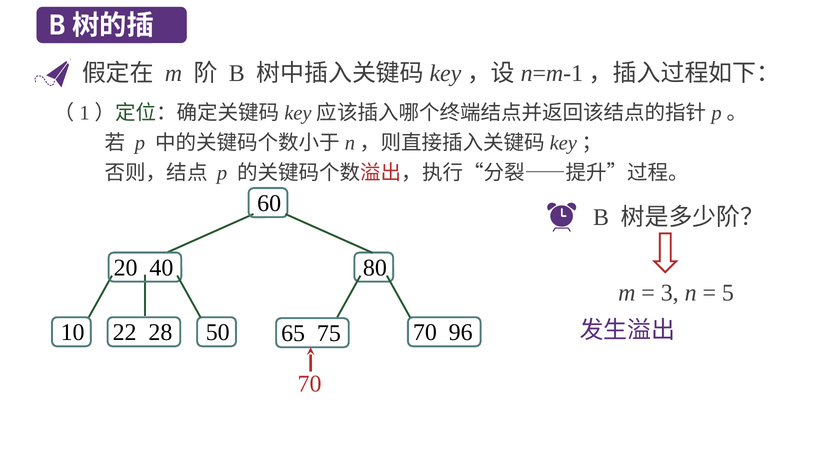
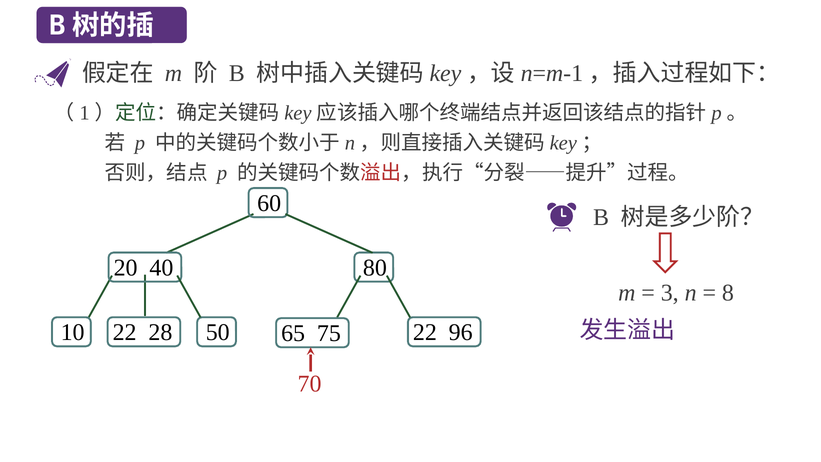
5: 5 -> 8
50 70: 70 -> 22
